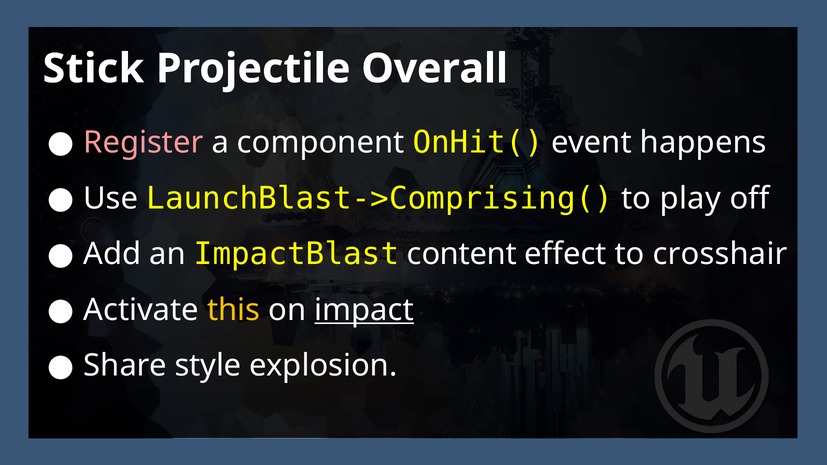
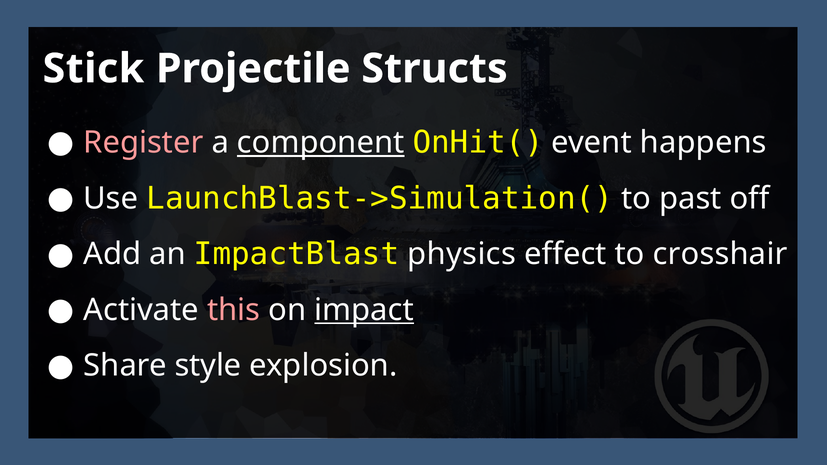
Overall: Overall -> Structs
component underline: none -> present
LaunchBlast->Comprising(: LaunchBlast->Comprising( -> LaunchBlast->Simulation(
play: play -> past
content: content -> physics
this colour: yellow -> pink
